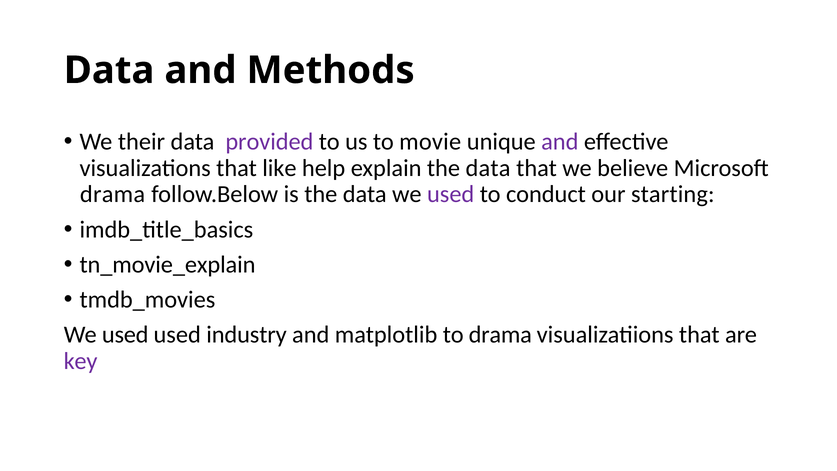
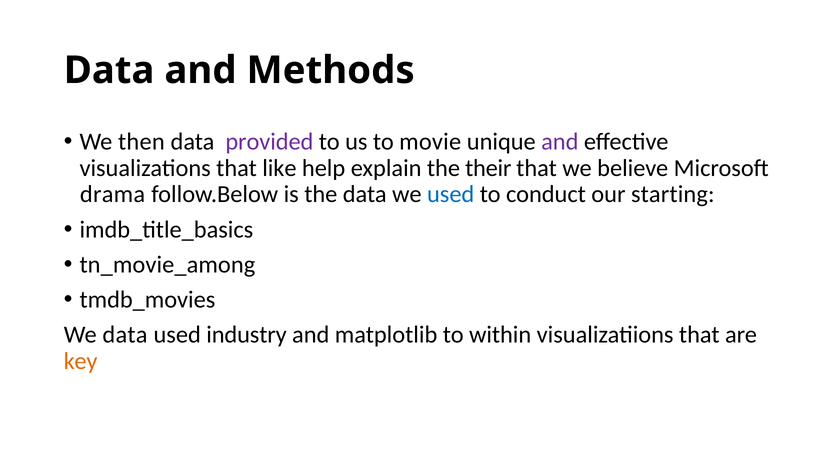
their: their -> then
explain the data: data -> their
used at (451, 194) colour: purple -> blue
tn_movie_explain: tn_movie_explain -> tn_movie_among
used at (125, 335): used -> data
to drama: drama -> within
key colour: purple -> orange
